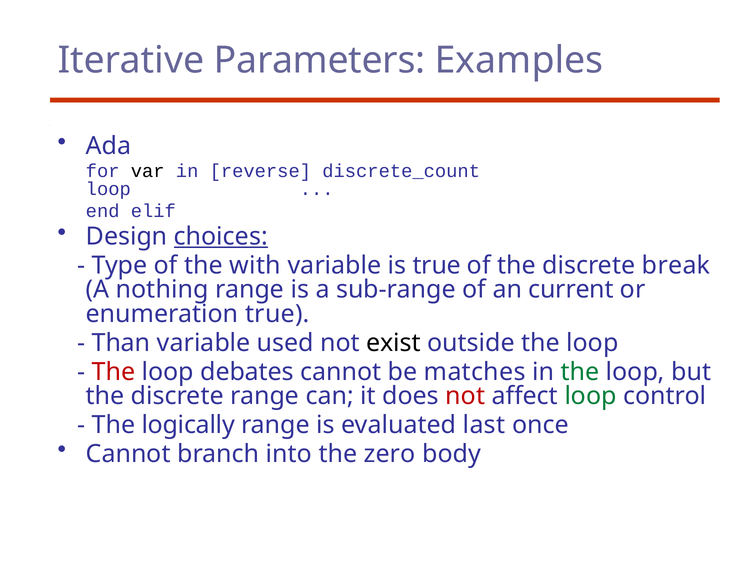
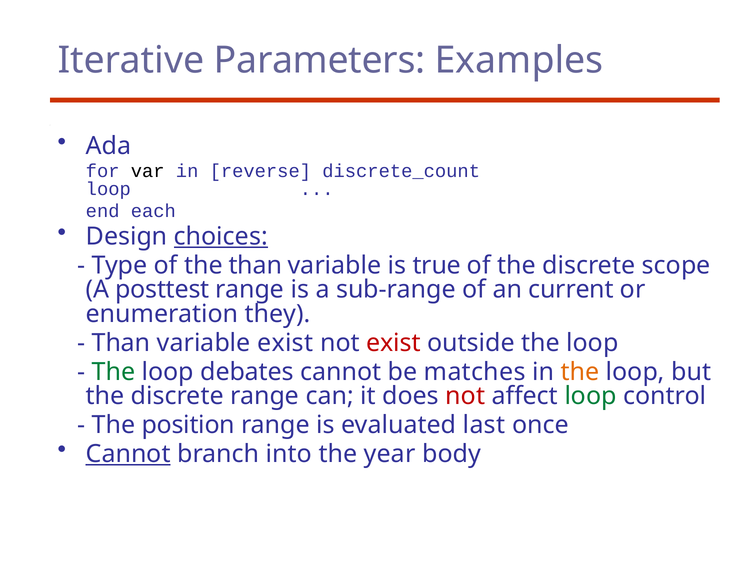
elif: elif -> each
the with: with -> than
break: break -> scope
nothing: nothing -> posttest
enumeration true: true -> they
variable used: used -> exist
exist at (394, 343) colour: black -> red
The at (113, 372) colour: red -> green
the at (580, 372) colour: green -> orange
logically: logically -> position
Cannot at (128, 454) underline: none -> present
zero: zero -> year
